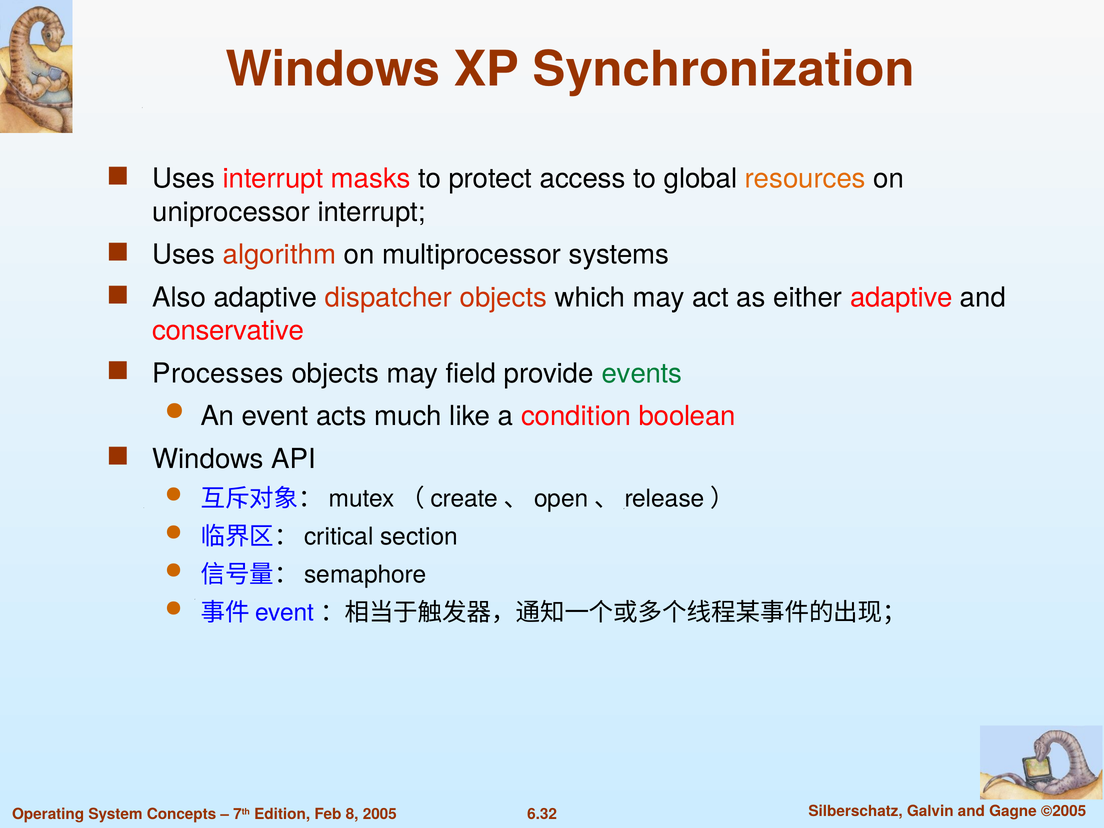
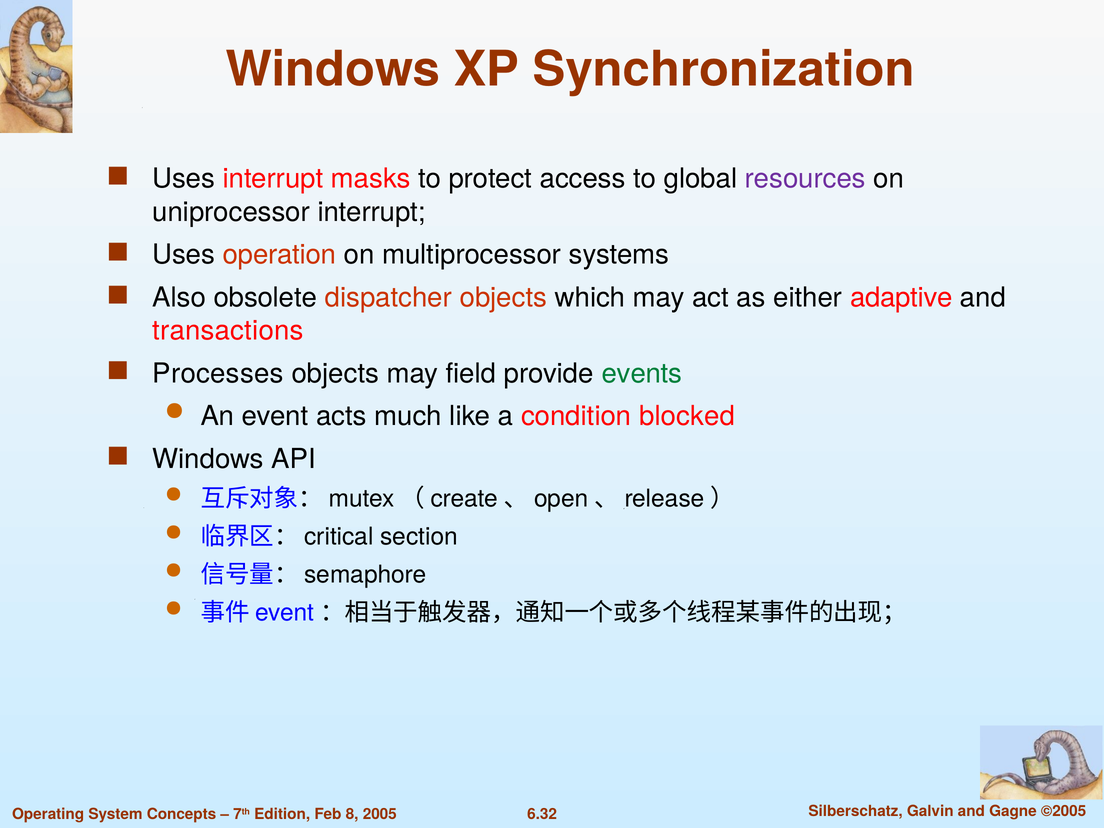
resources colour: orange -> purple
algorithm: algorithm -> operation
Also adaptive: adaptive -> obsolete
conservative: conservative -> transactions
boolean: boolean -> blocked
